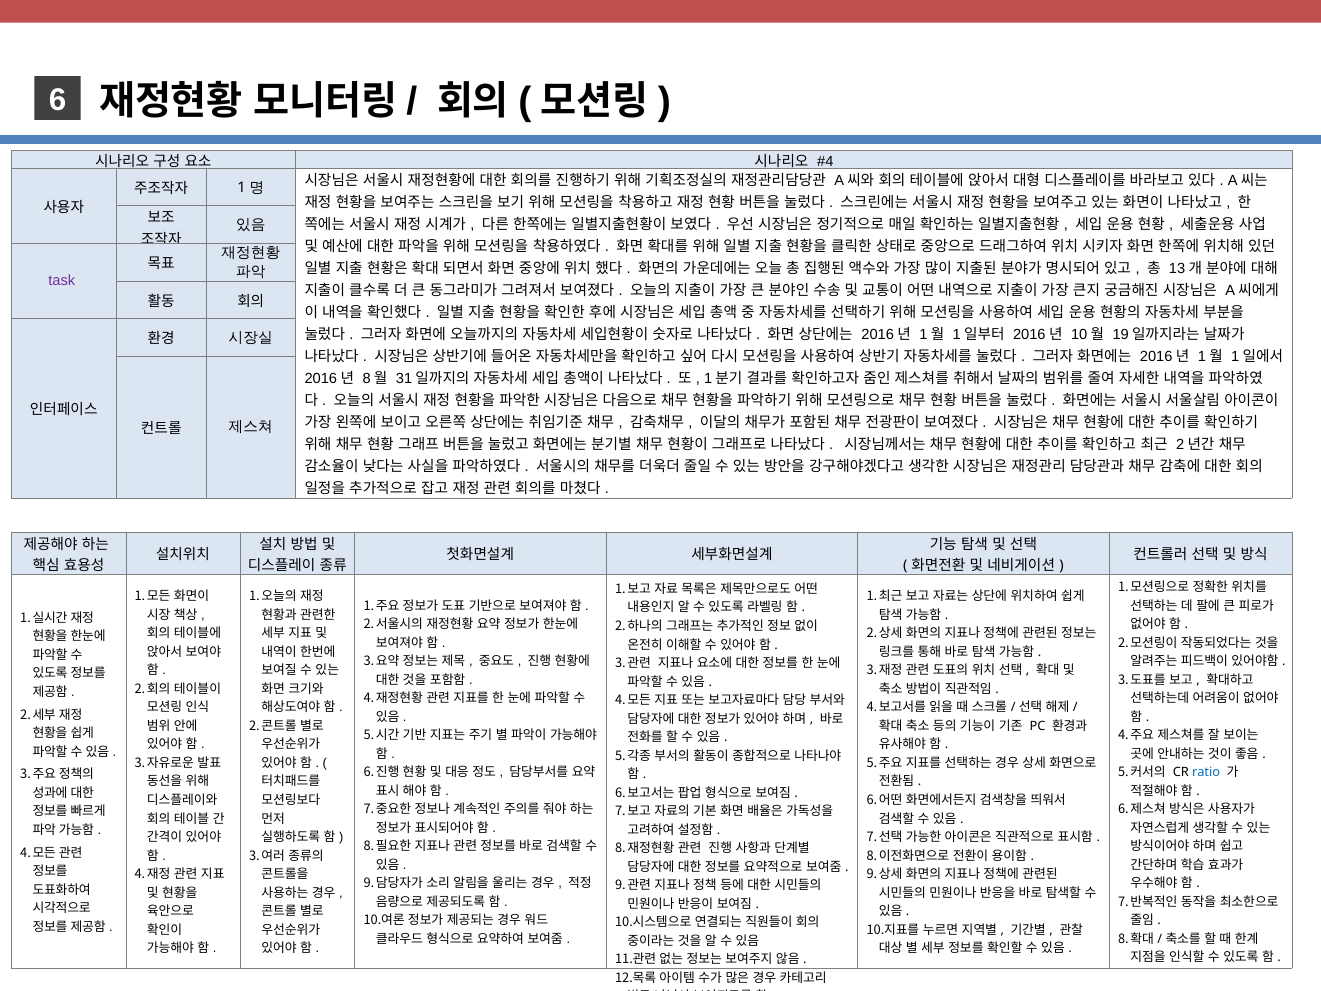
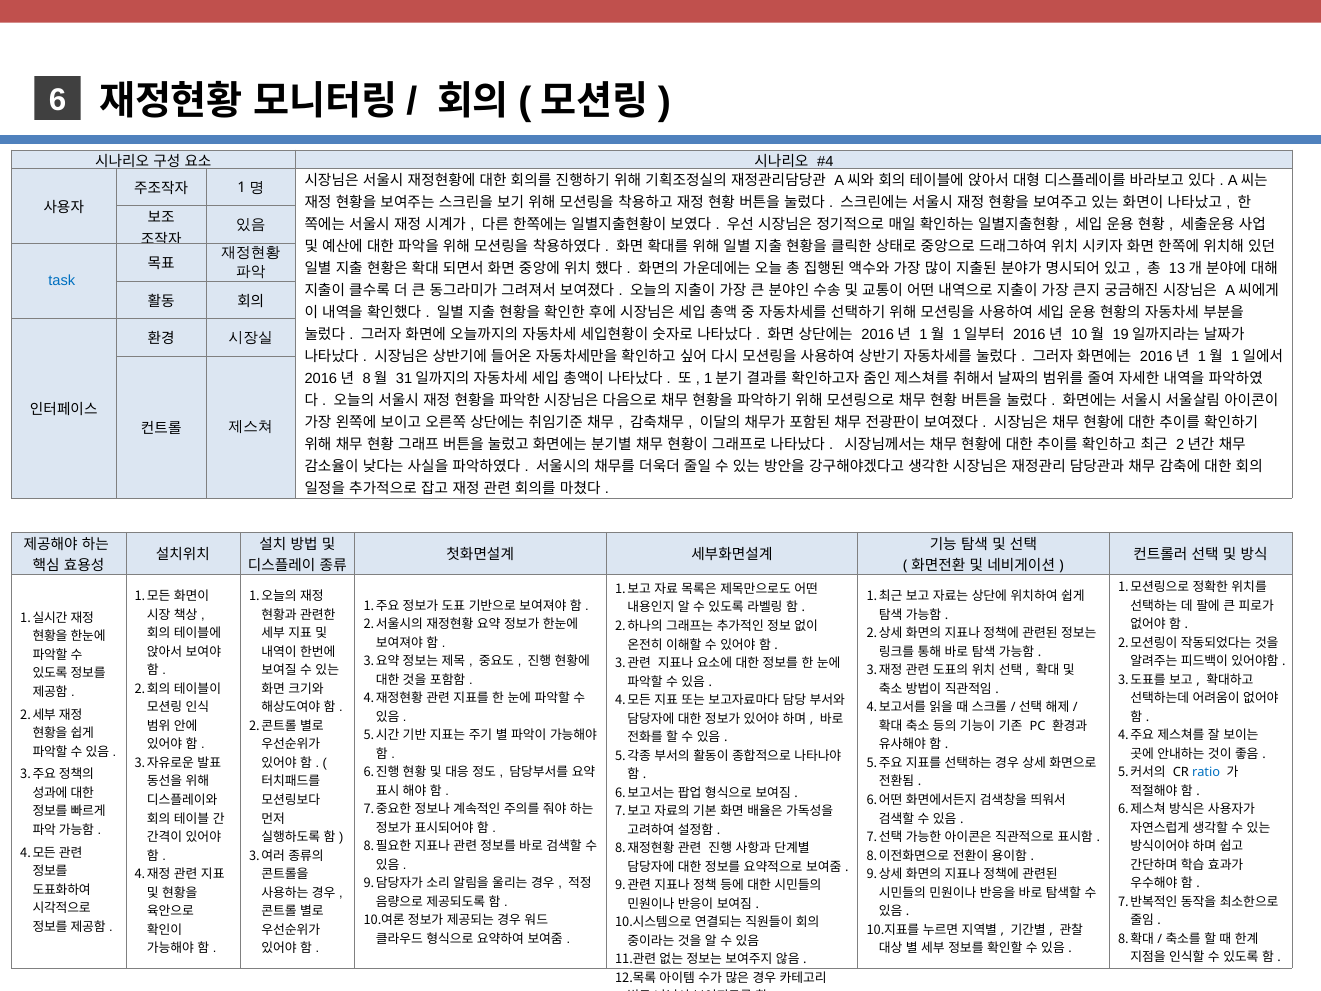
task colour: purple -> blue
